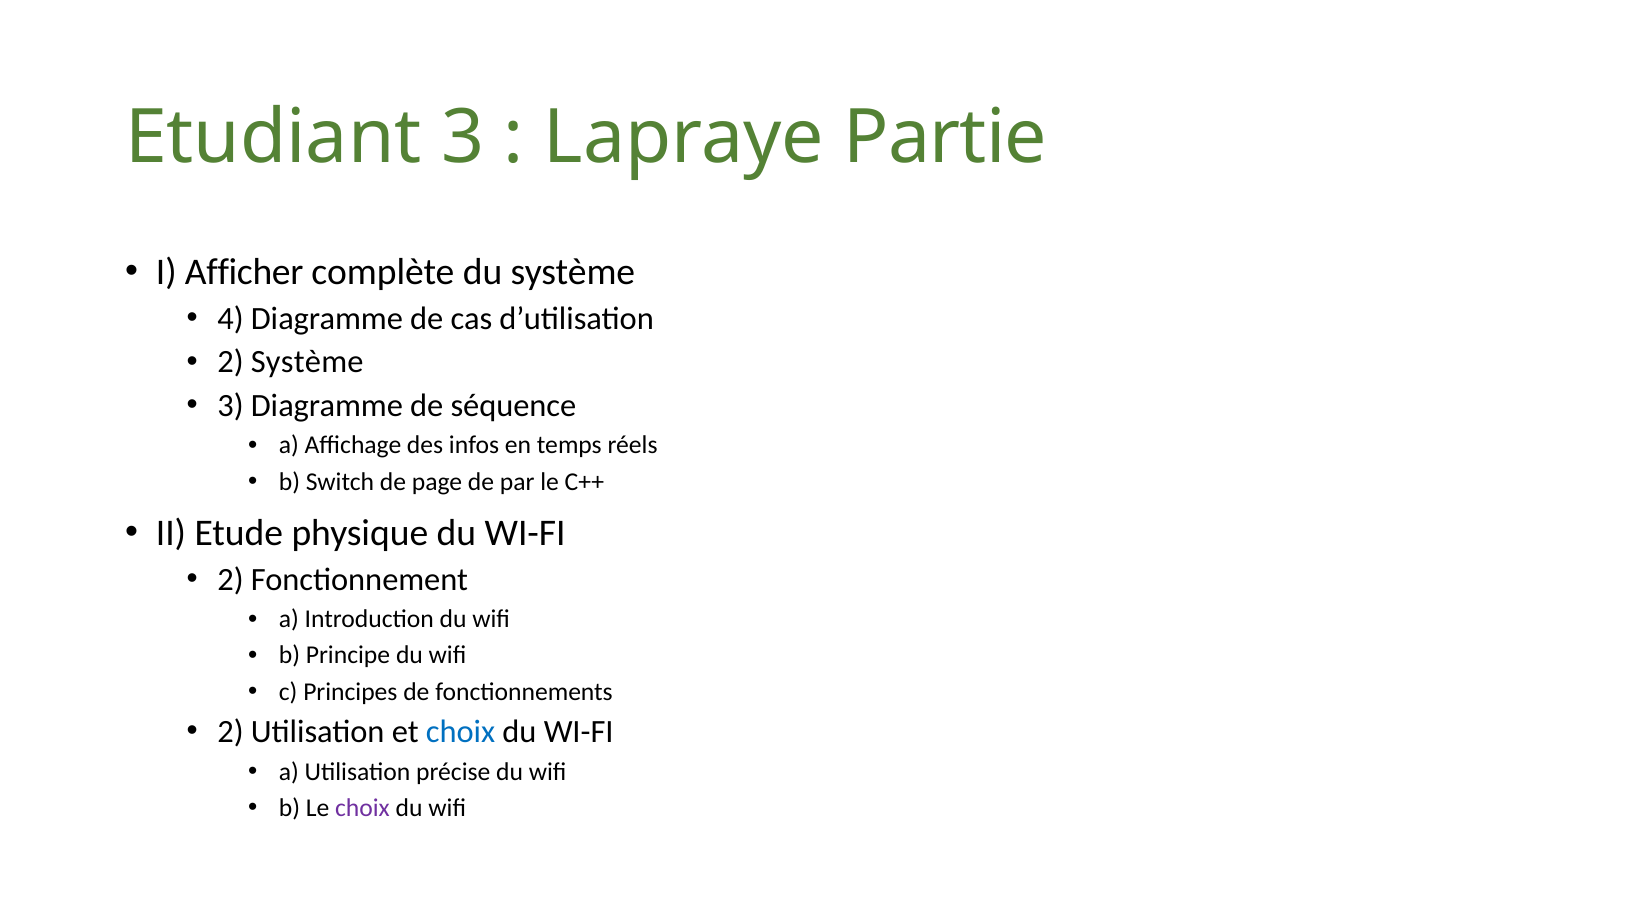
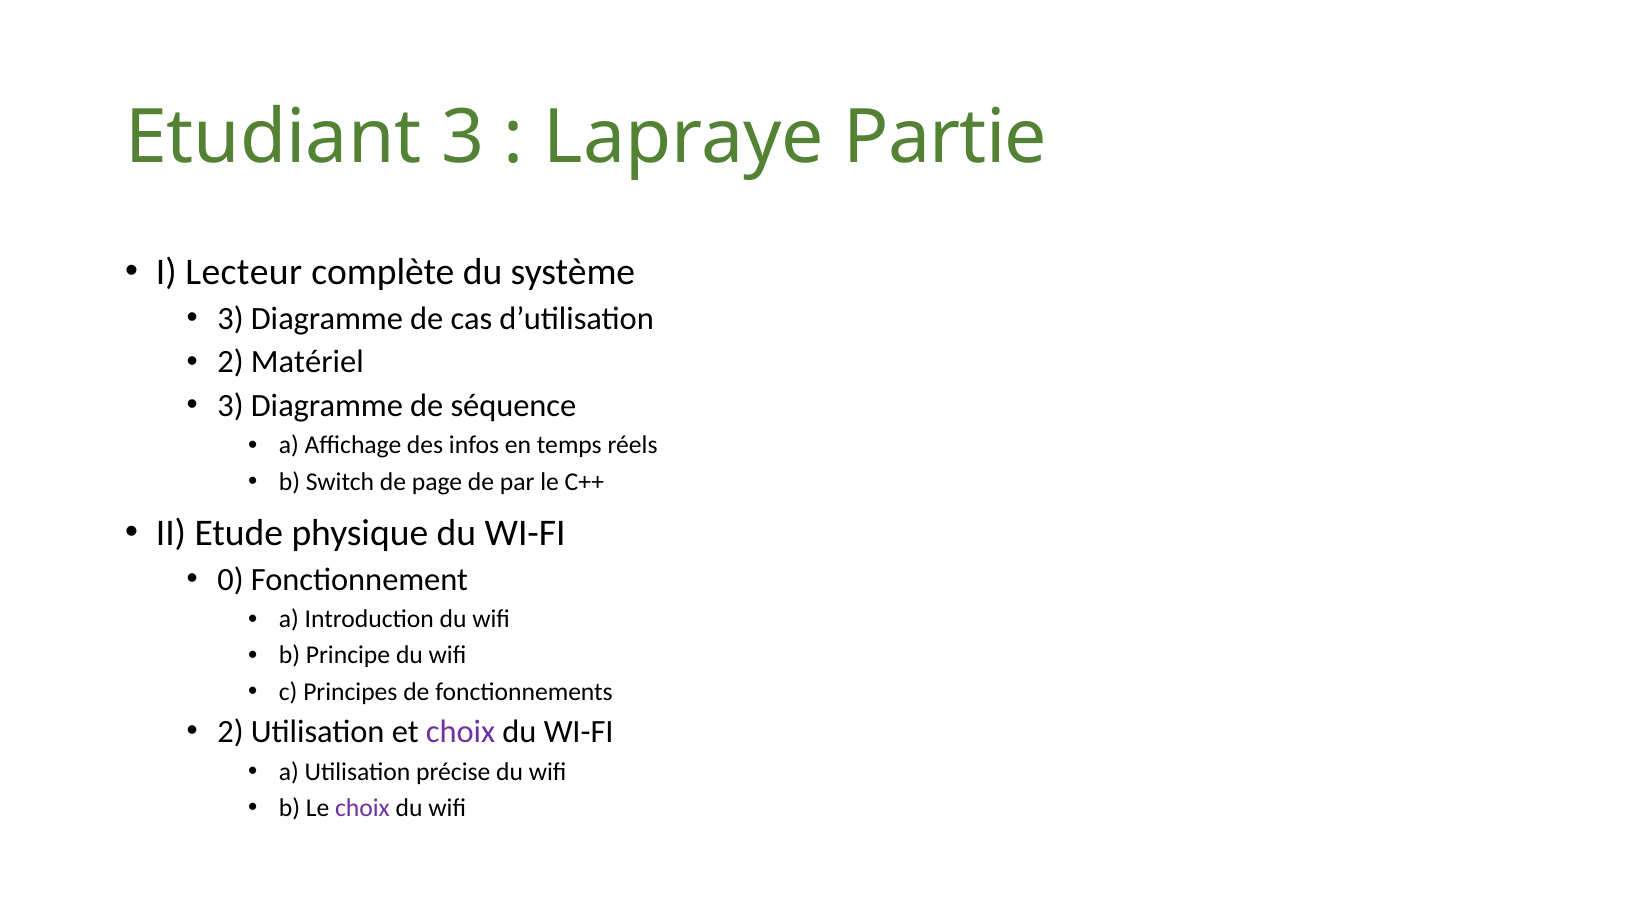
Afficher: Afficher -> Lecteur
4 at (231, 318): 4 -> 3
2 Système: Système -> Matériel
2 at (231, 579): 2 -> 0
choix at (461, 732) colour: blue -> purple
